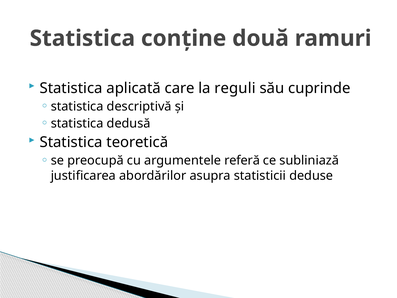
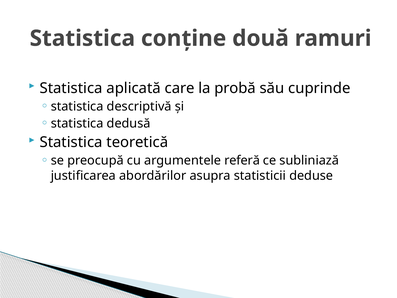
reguli: reguli -> probă
